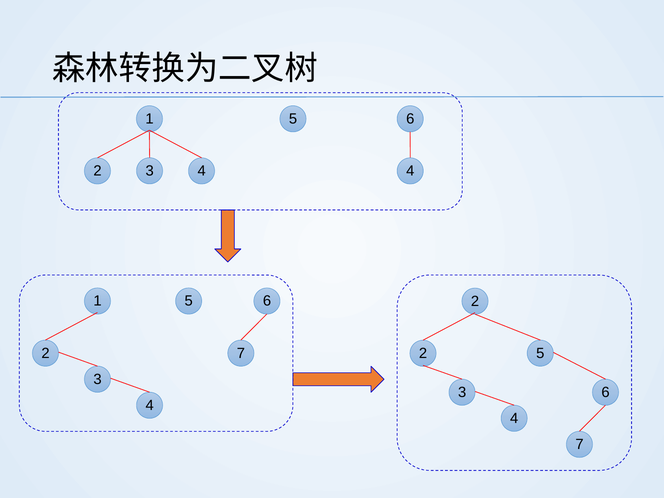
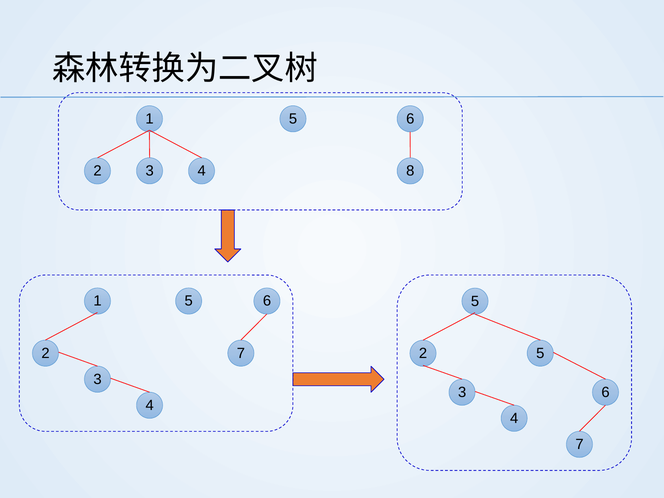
4 4: 4 -> 8
5 2: 2 -> 5
